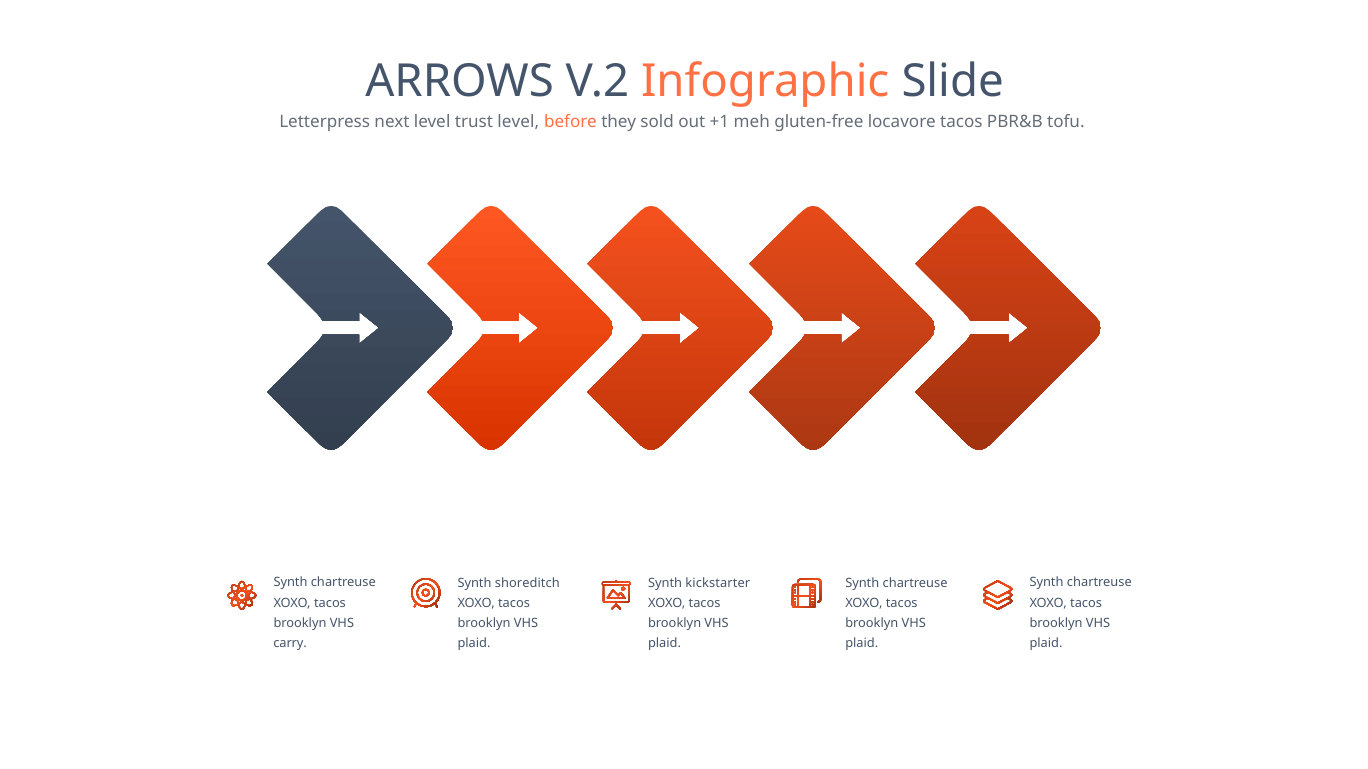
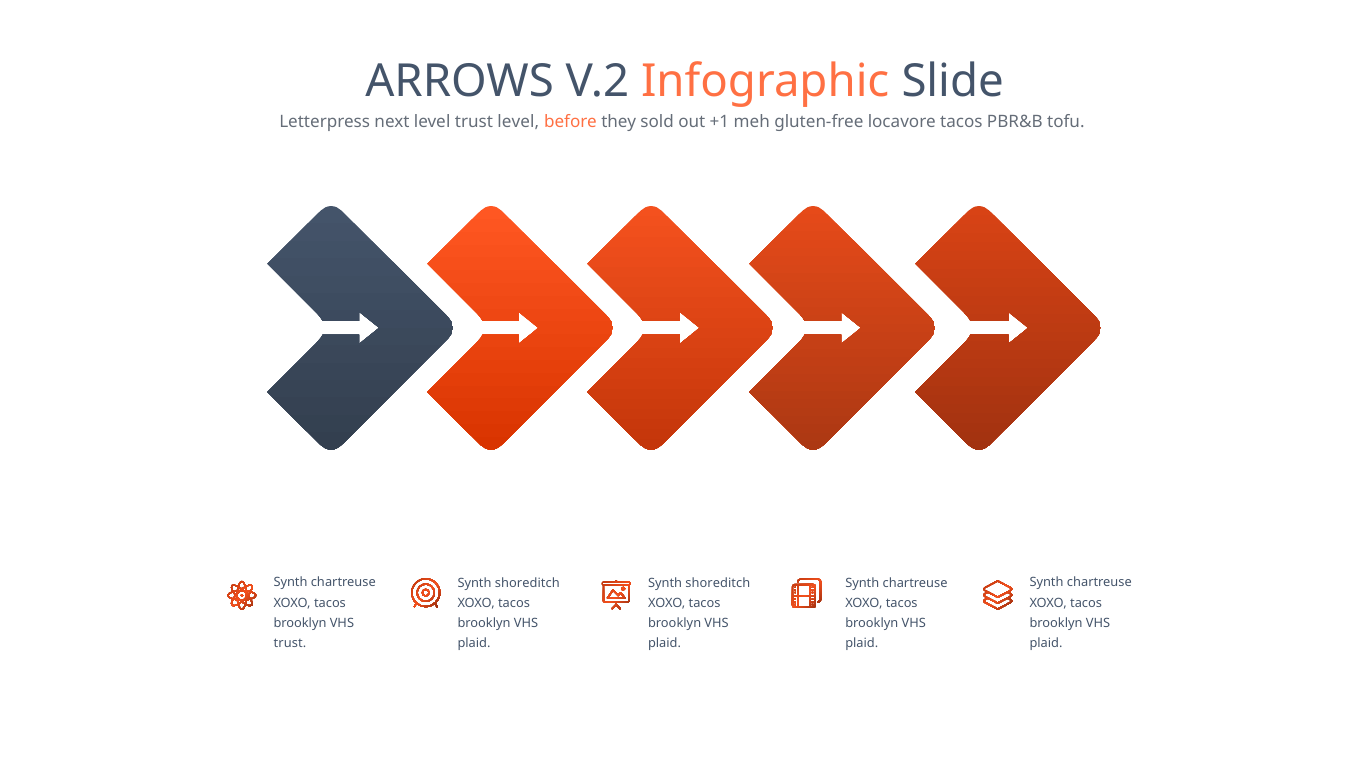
kickstarter at (718, 583): kickstarter -> shoreditch
carry at (290, 643): carry -> trust
